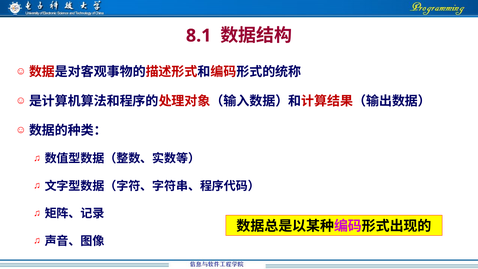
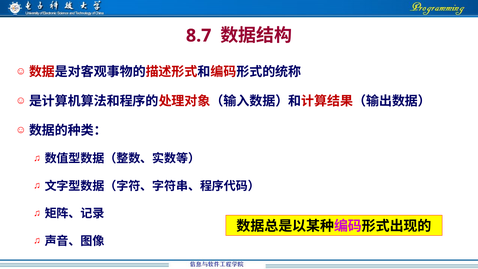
8.1: 8.1 -> 8.7
